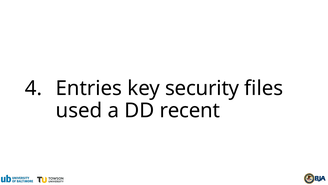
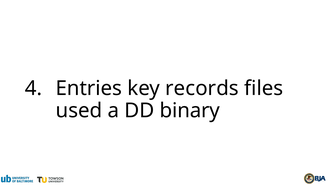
security: security -> records
recent: recent -> binary
